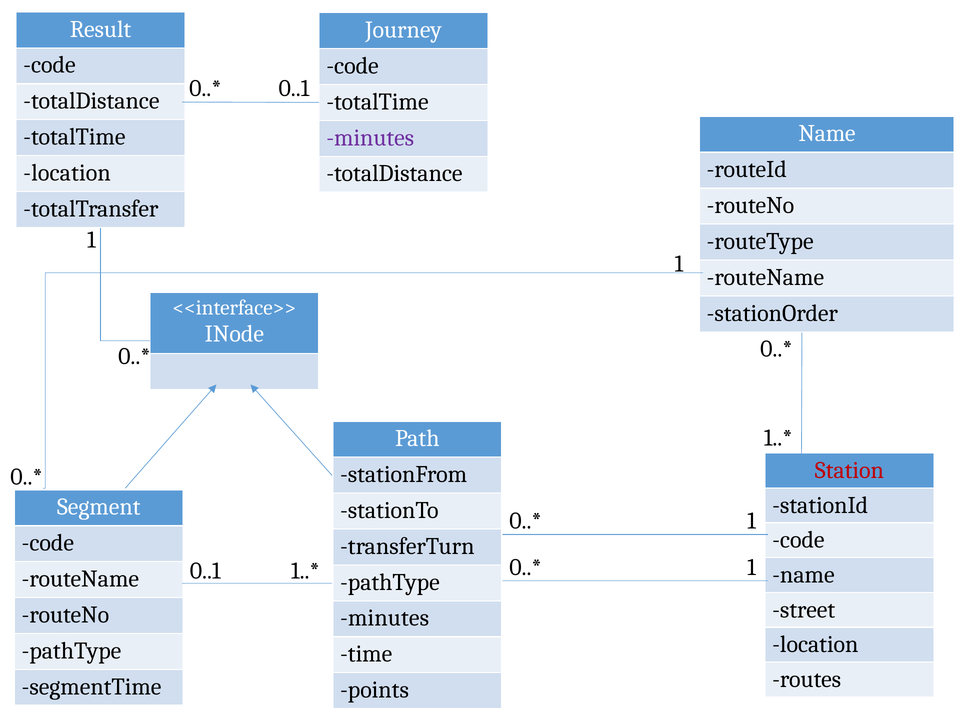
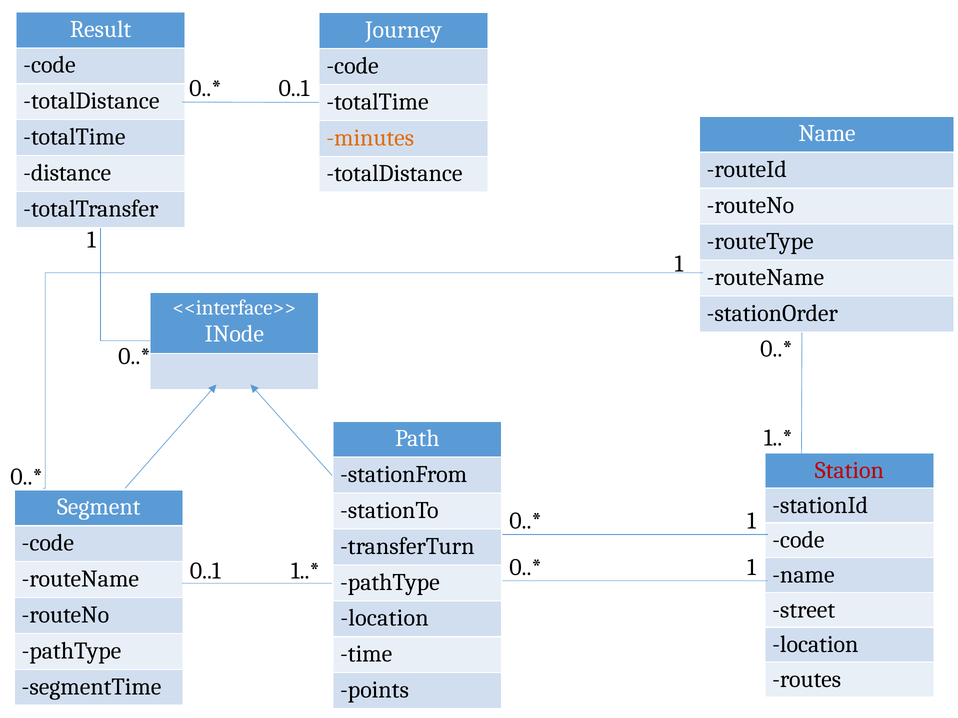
minutes at (370, 138) colour: purple -> orange
location at (67, 173): location -> distance
minutes at (385, 618): minutes -> location
